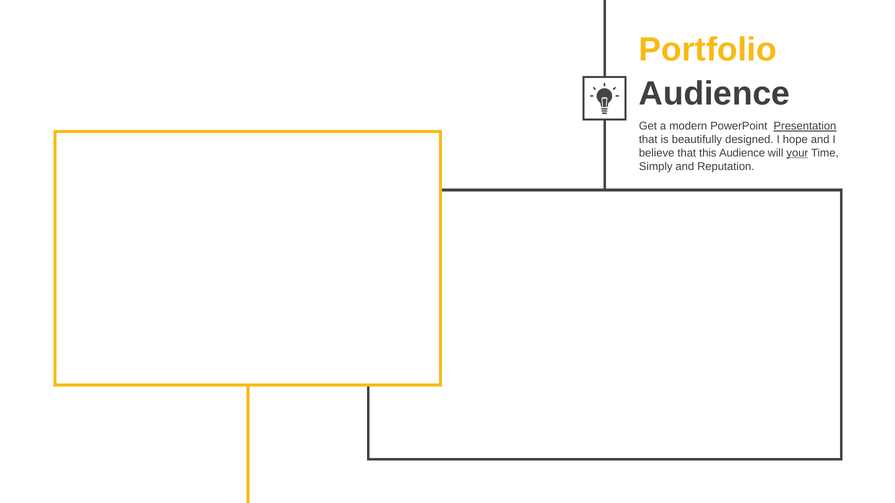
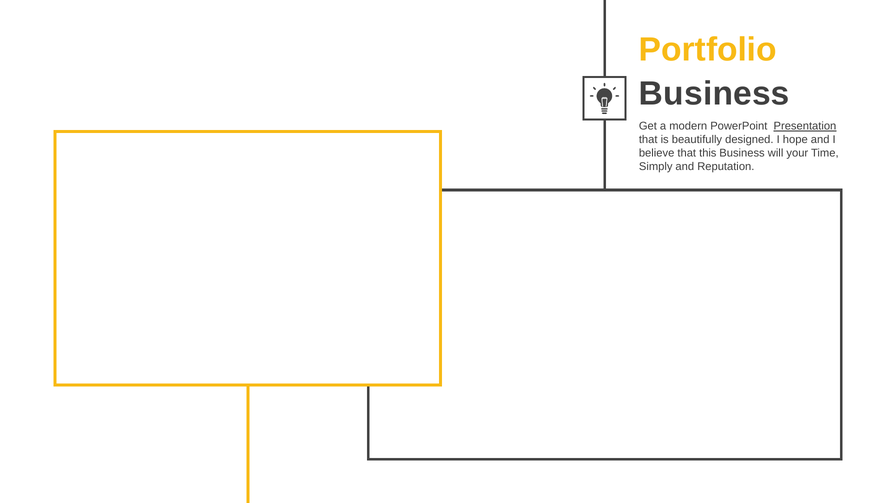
Audience at (714, 94): Audience -> Business
this Audience: Audience -> Business
your underline: present -> none
